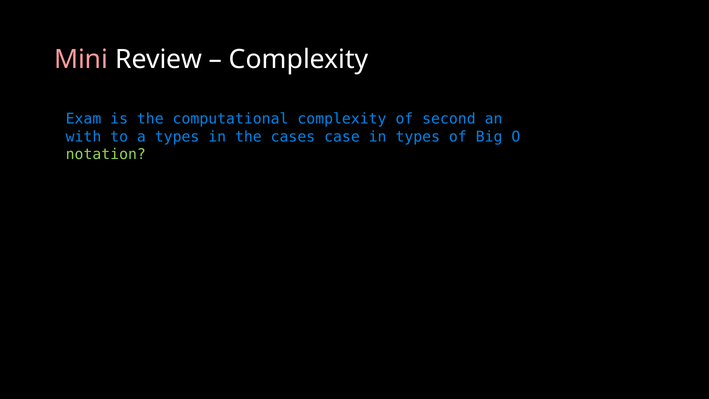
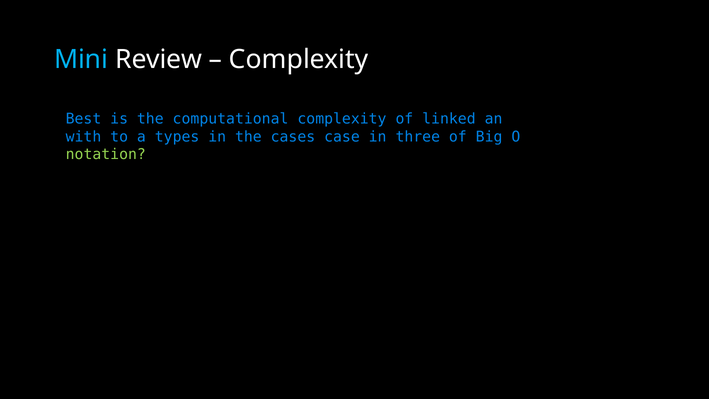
Mini colour: pink -> light blue
Exam: Exam -> Best
second: second -> linked
in types: types -> three
